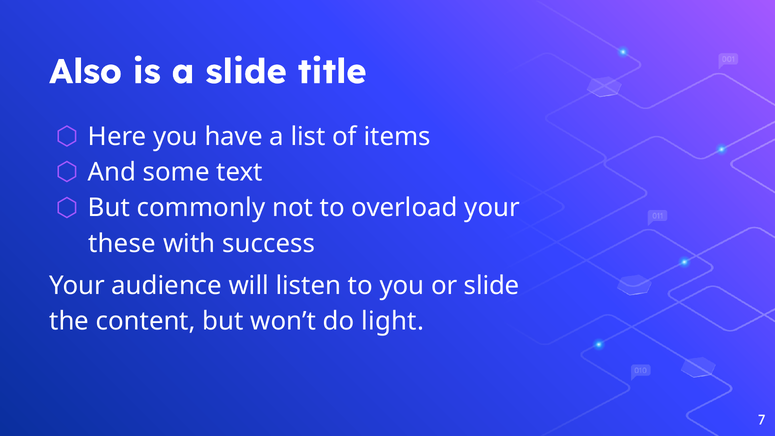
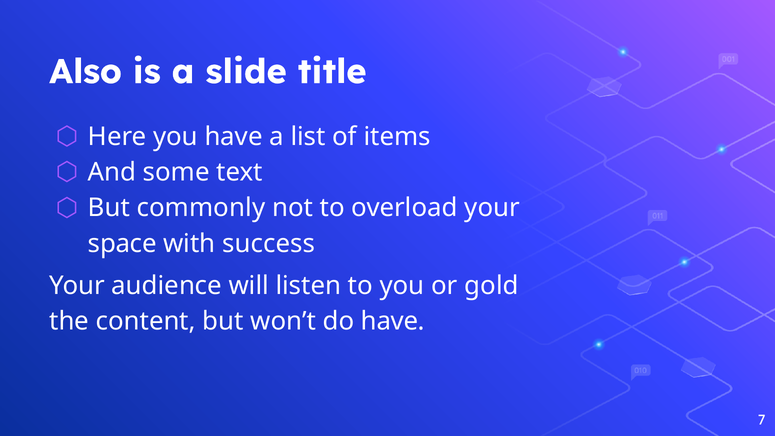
these: these -> space
or slide: slide -> gold
do light: light -> have
